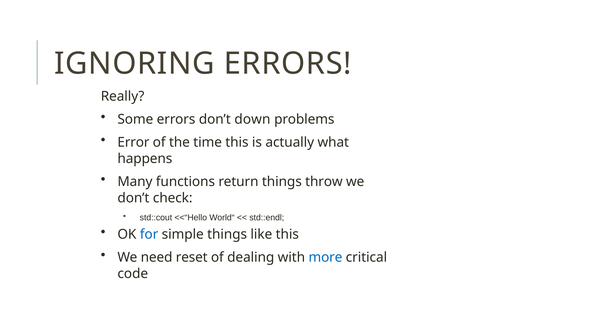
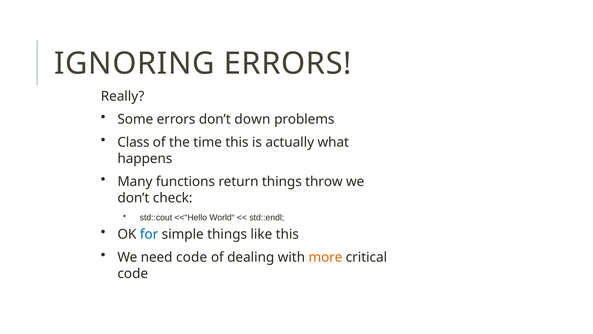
Error: Error -> Class
need reset: reset -> code
more colour: blue -> orange
